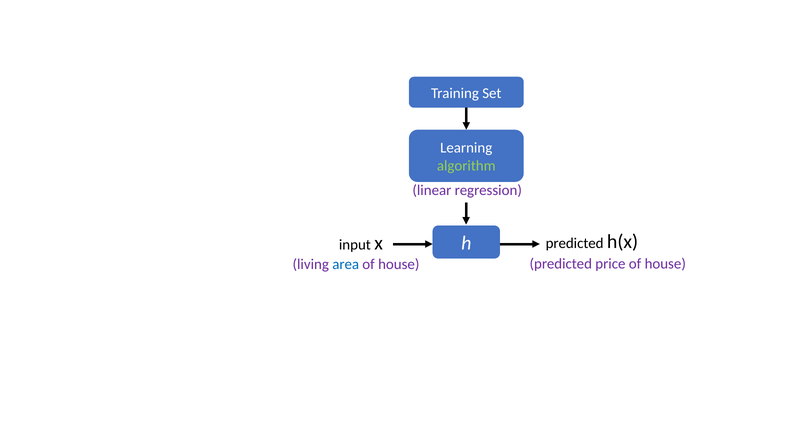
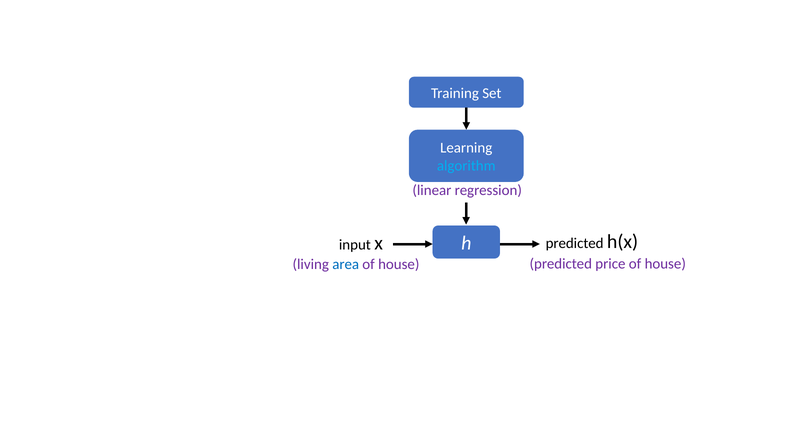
algorithm colour: light green -> light blue
